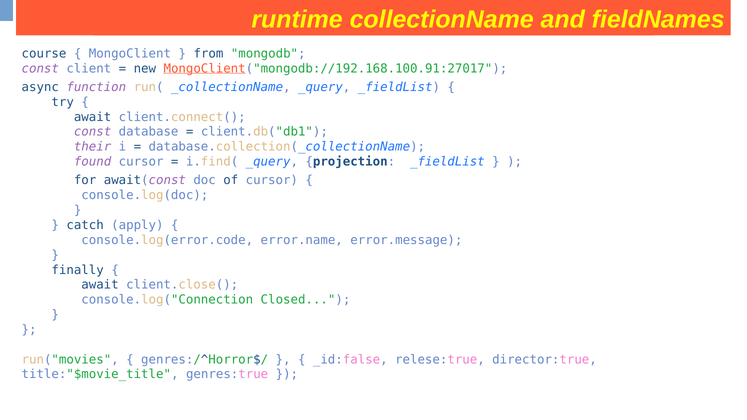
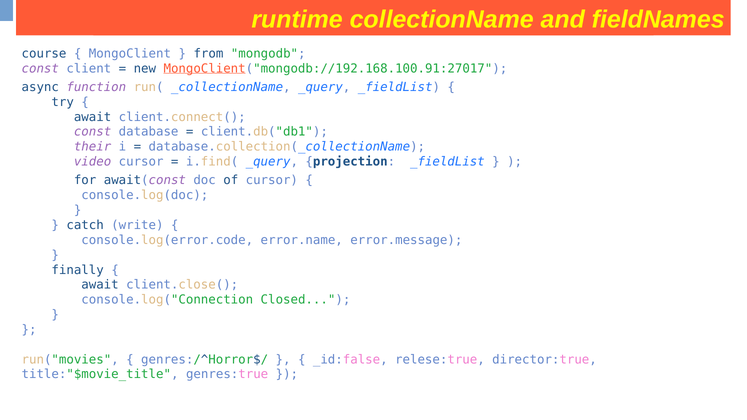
found: found -> video
apply: apply -> write
